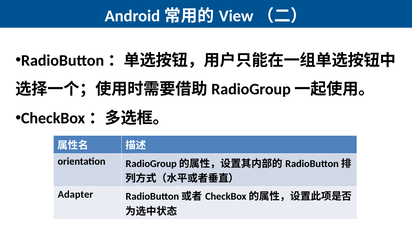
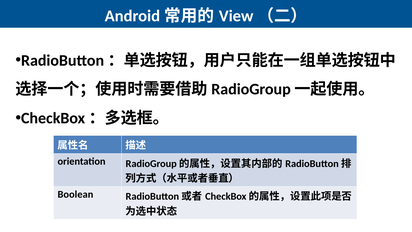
Adapter: Adapter -> Boolean
